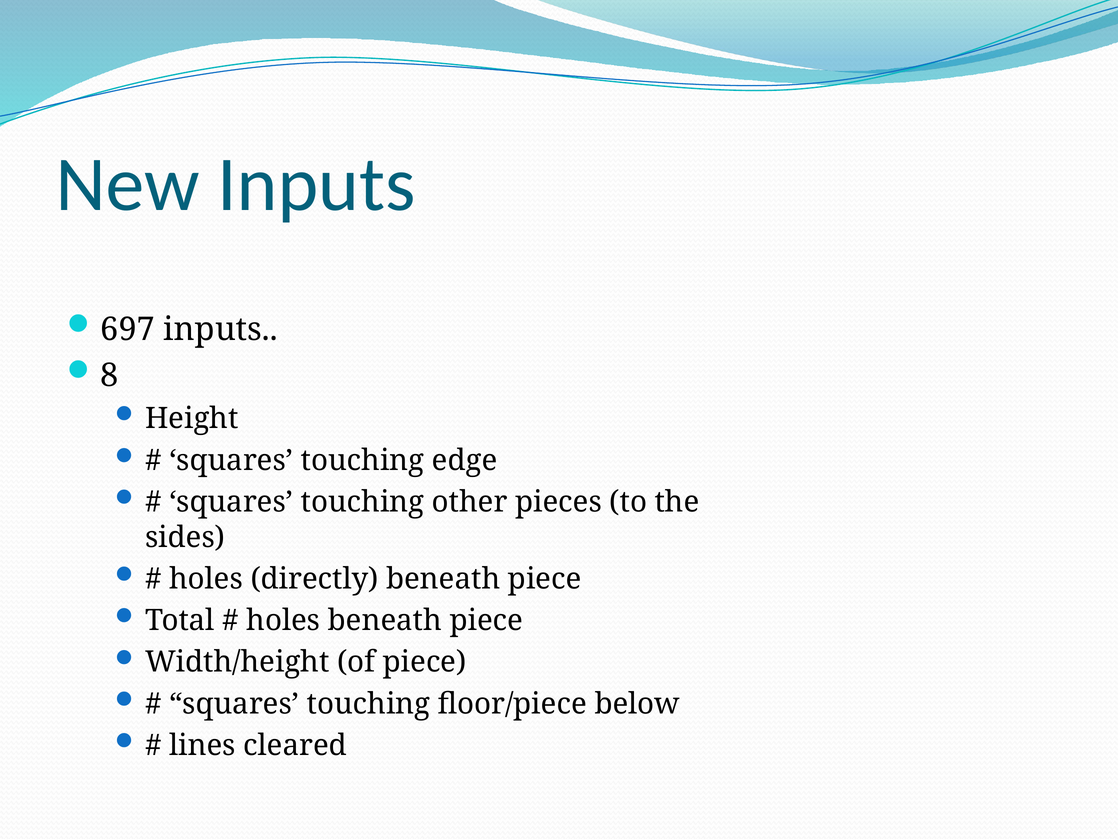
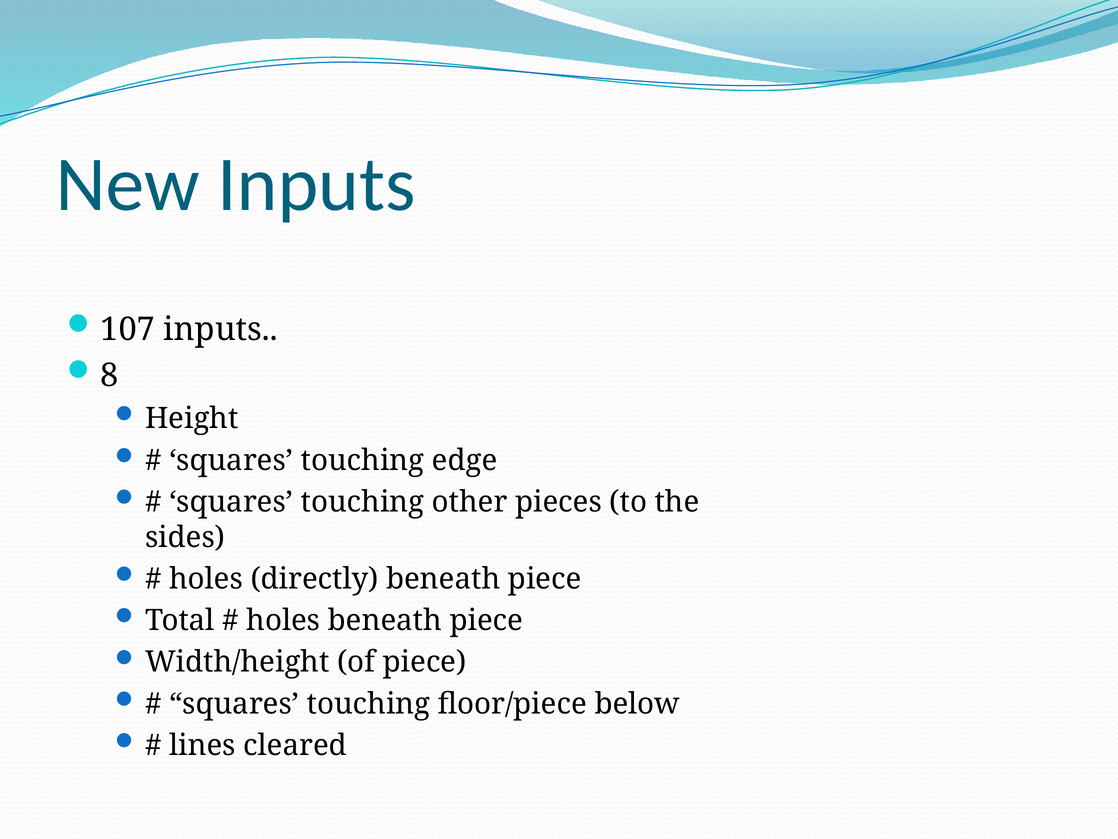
697: 697 -> 107
